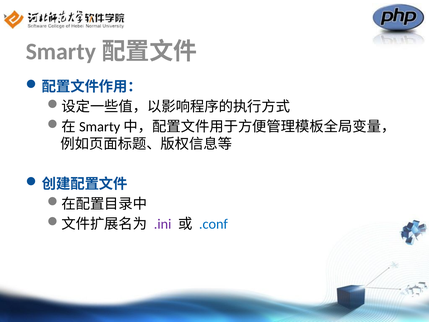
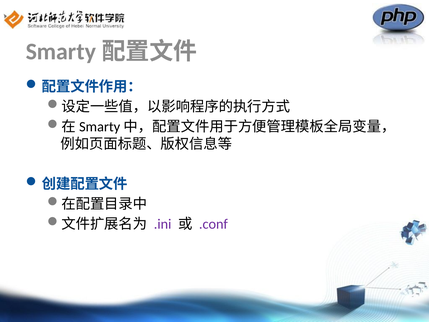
.conf colour: blue -> purple
